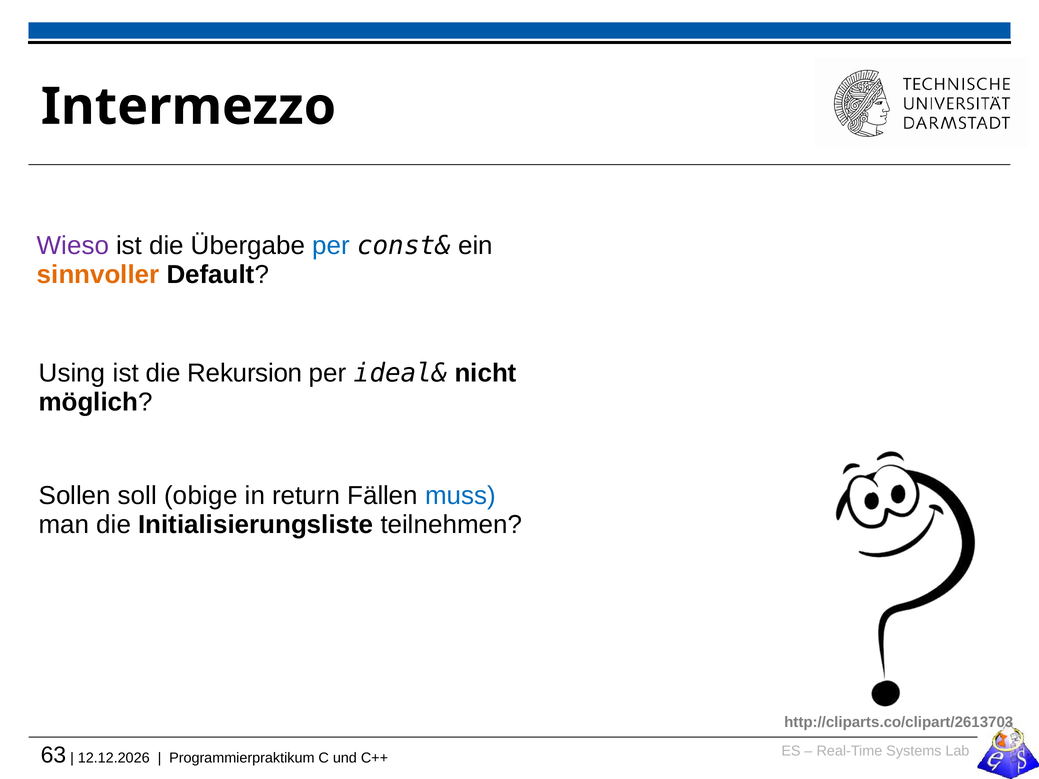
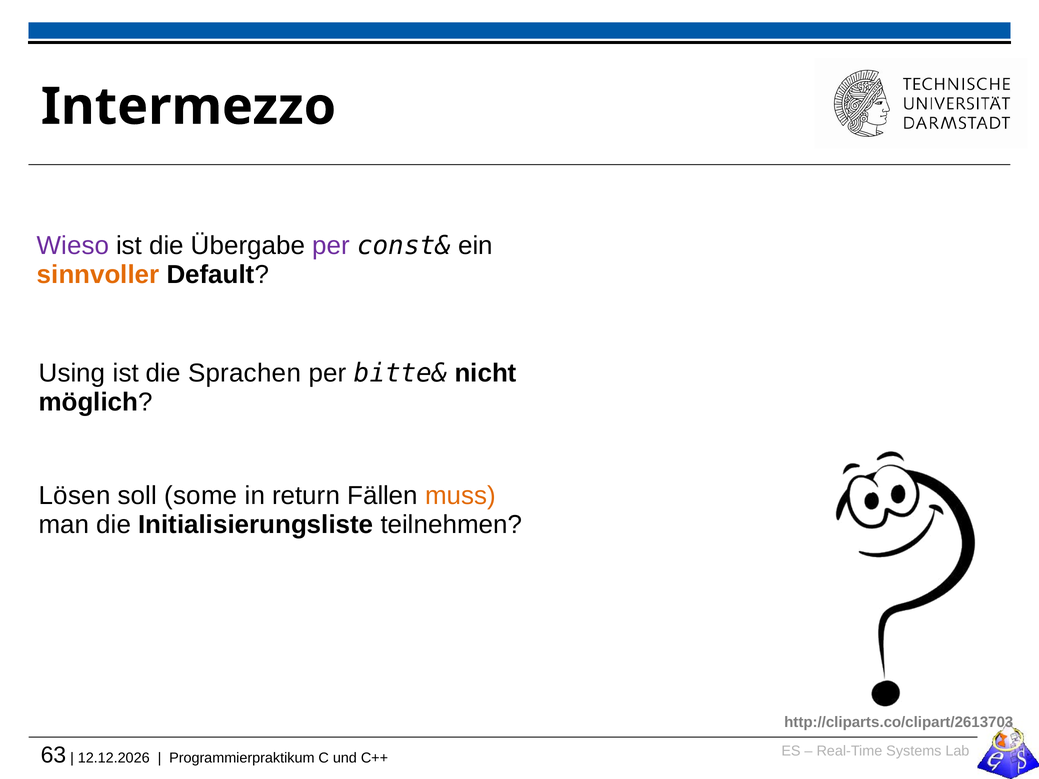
per at (331, 246) colour: blue -> purple
Rekursion: Rekursion -> Sprachen
ideal&: ideal& -> bitte&
Sollen: Sollen -> Lösen
obige: obige -> some
muss colour: blue -> orange
